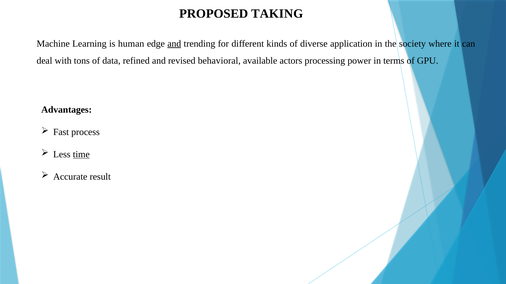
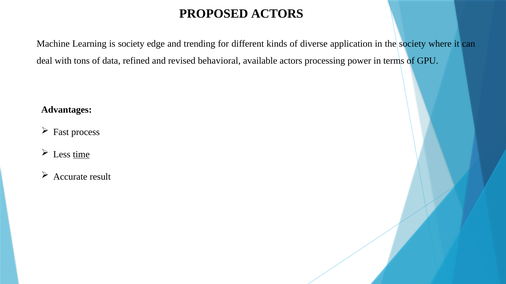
PROPOSED TAKING: TAKING -> ACTORS
is human: human -> society
and at (174, 44) underline: present -> none
